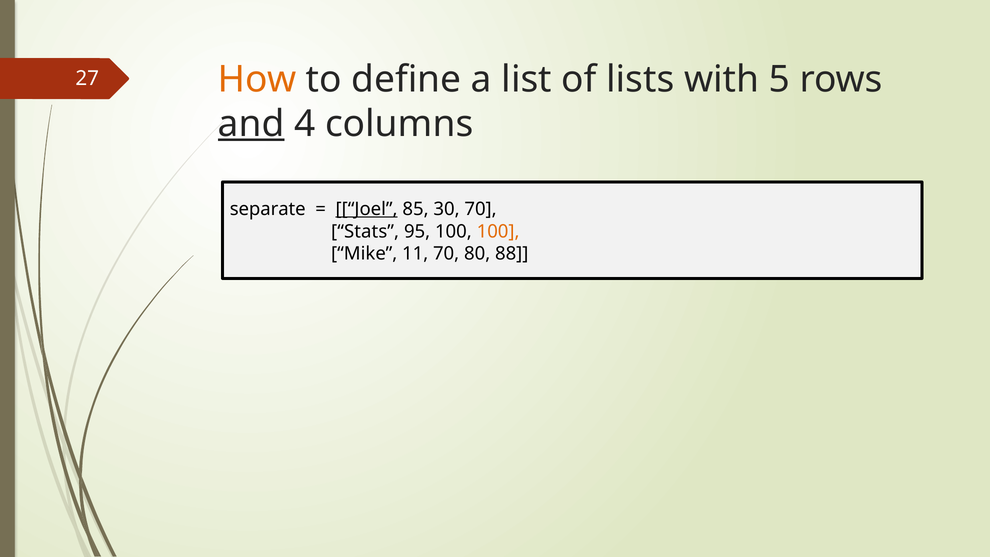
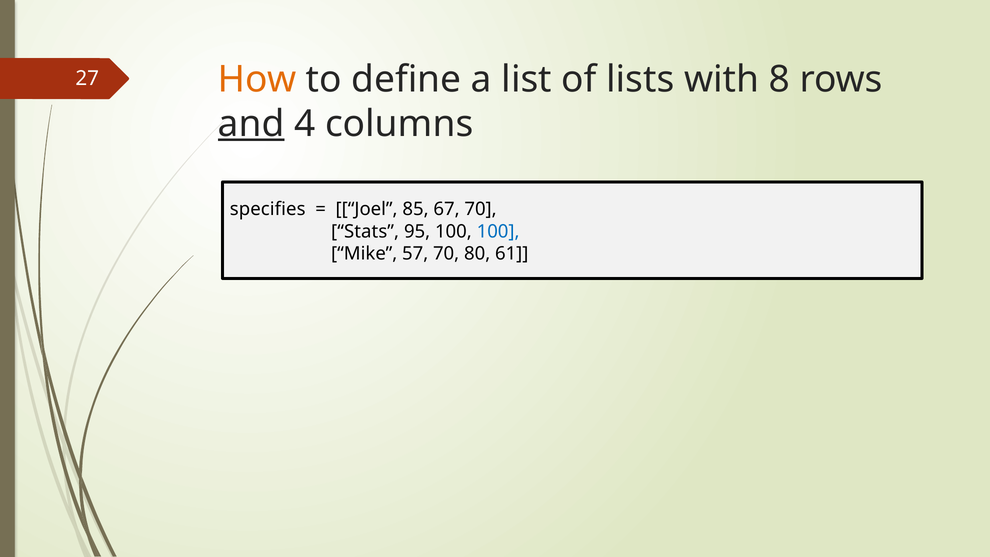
5: 5 -> 8
separate: separate -> specifies
Joel underline: present -> none
30: 30 -> 67
100 at (498, 231) colour: orange -> blue
11: 11 -> 57
88: 88 -> 61
